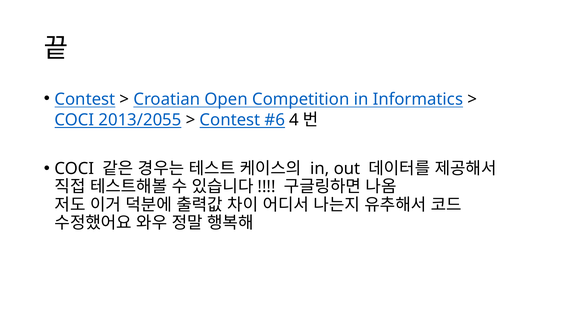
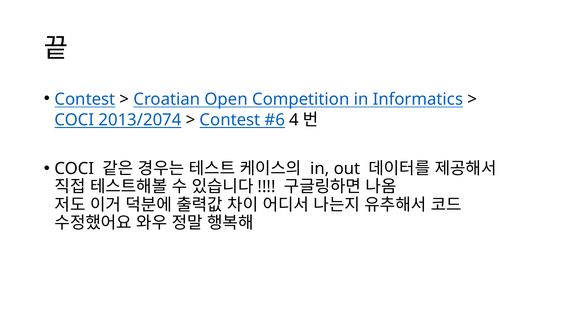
2013/2055: 2013/2055 -> 2013/2074
